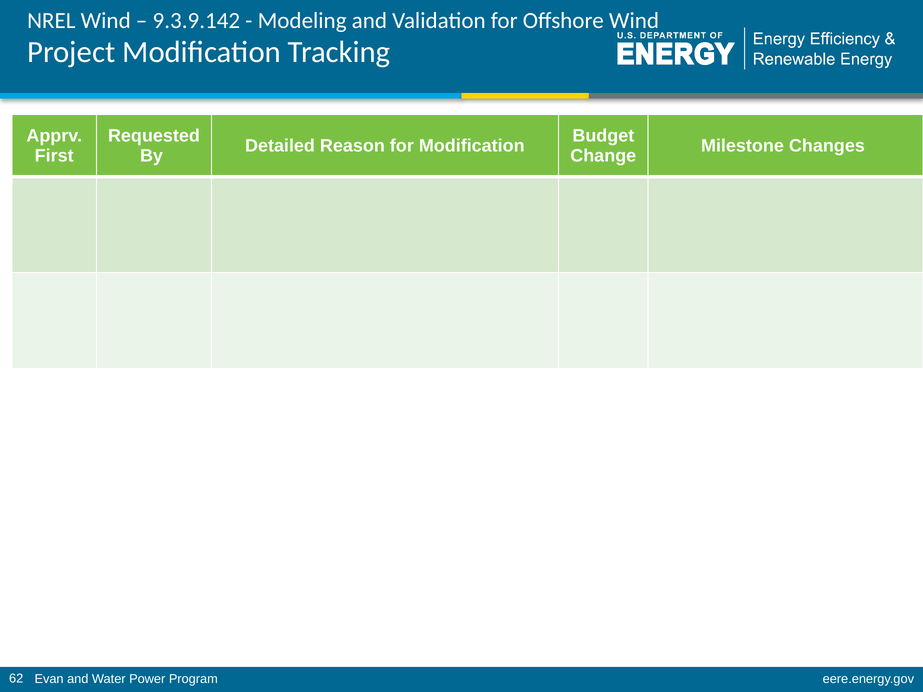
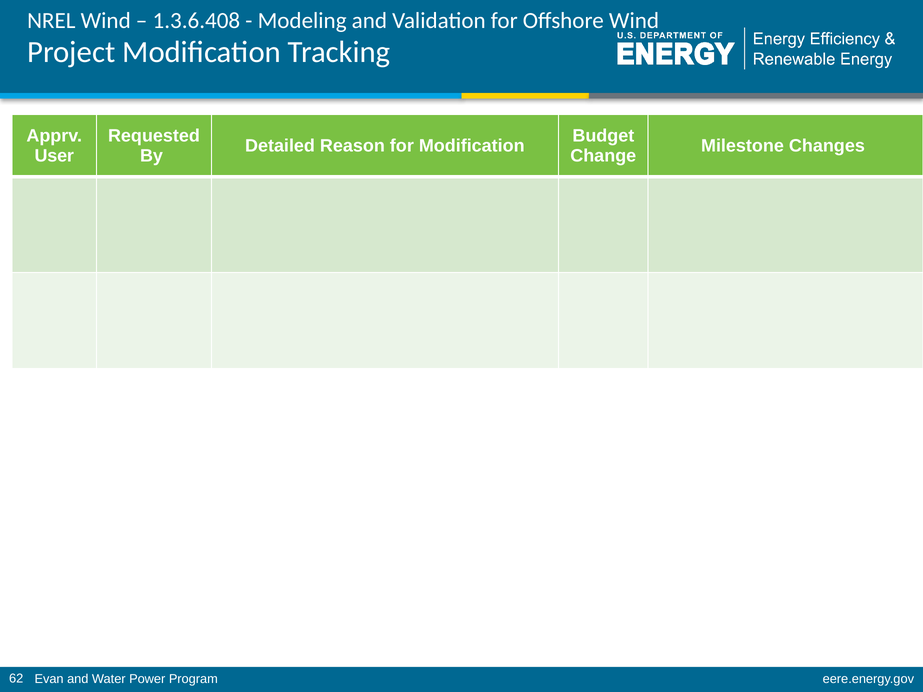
9.3.9.142: 9.3.9.142 -> 1.3.6.408
First: First -> User
